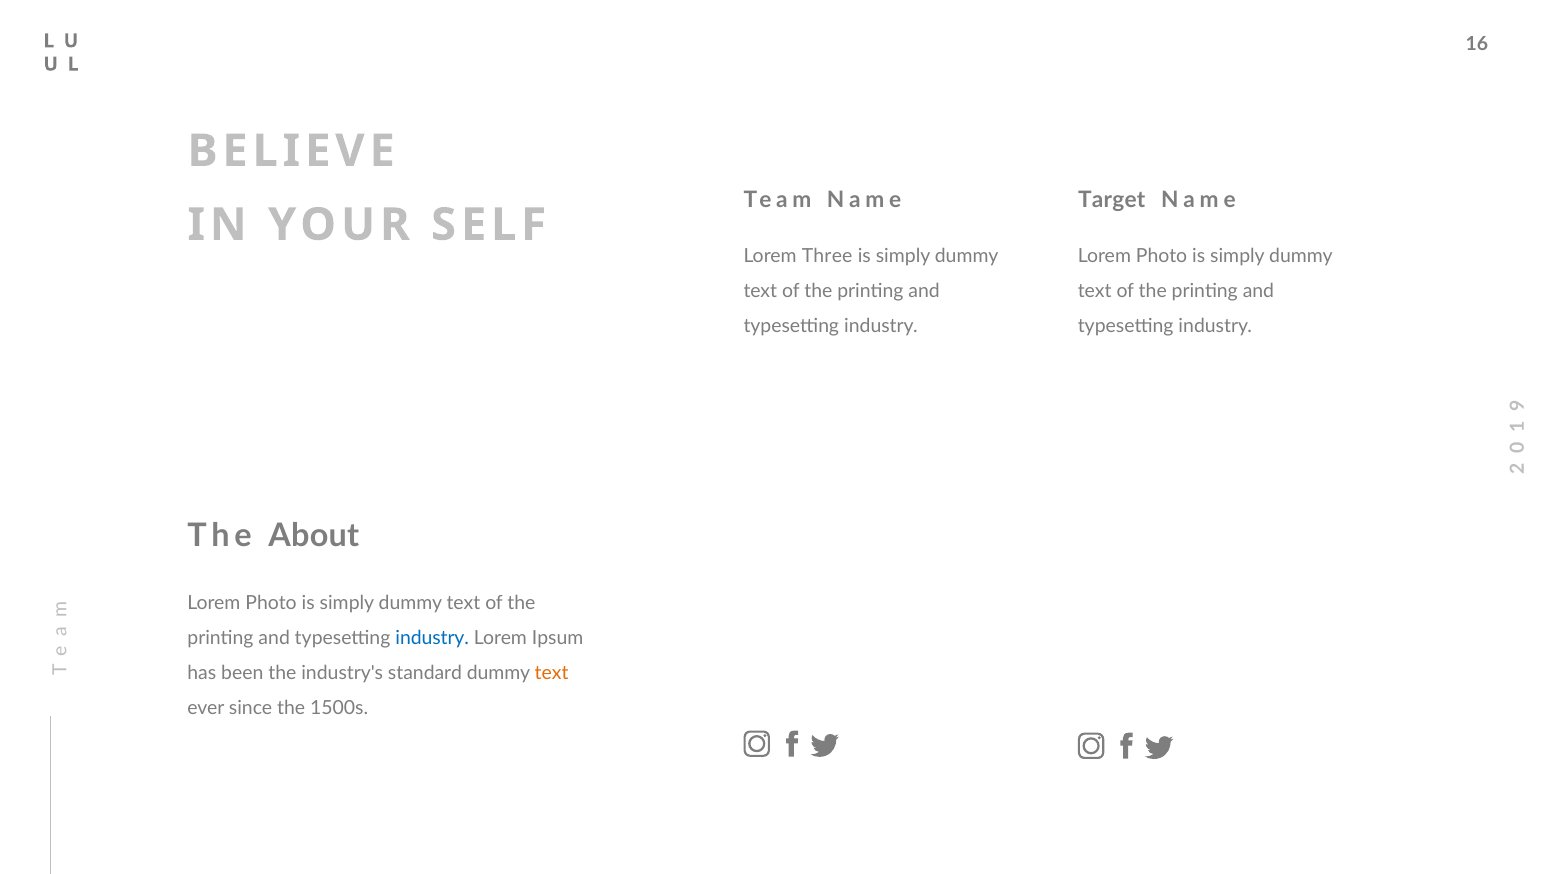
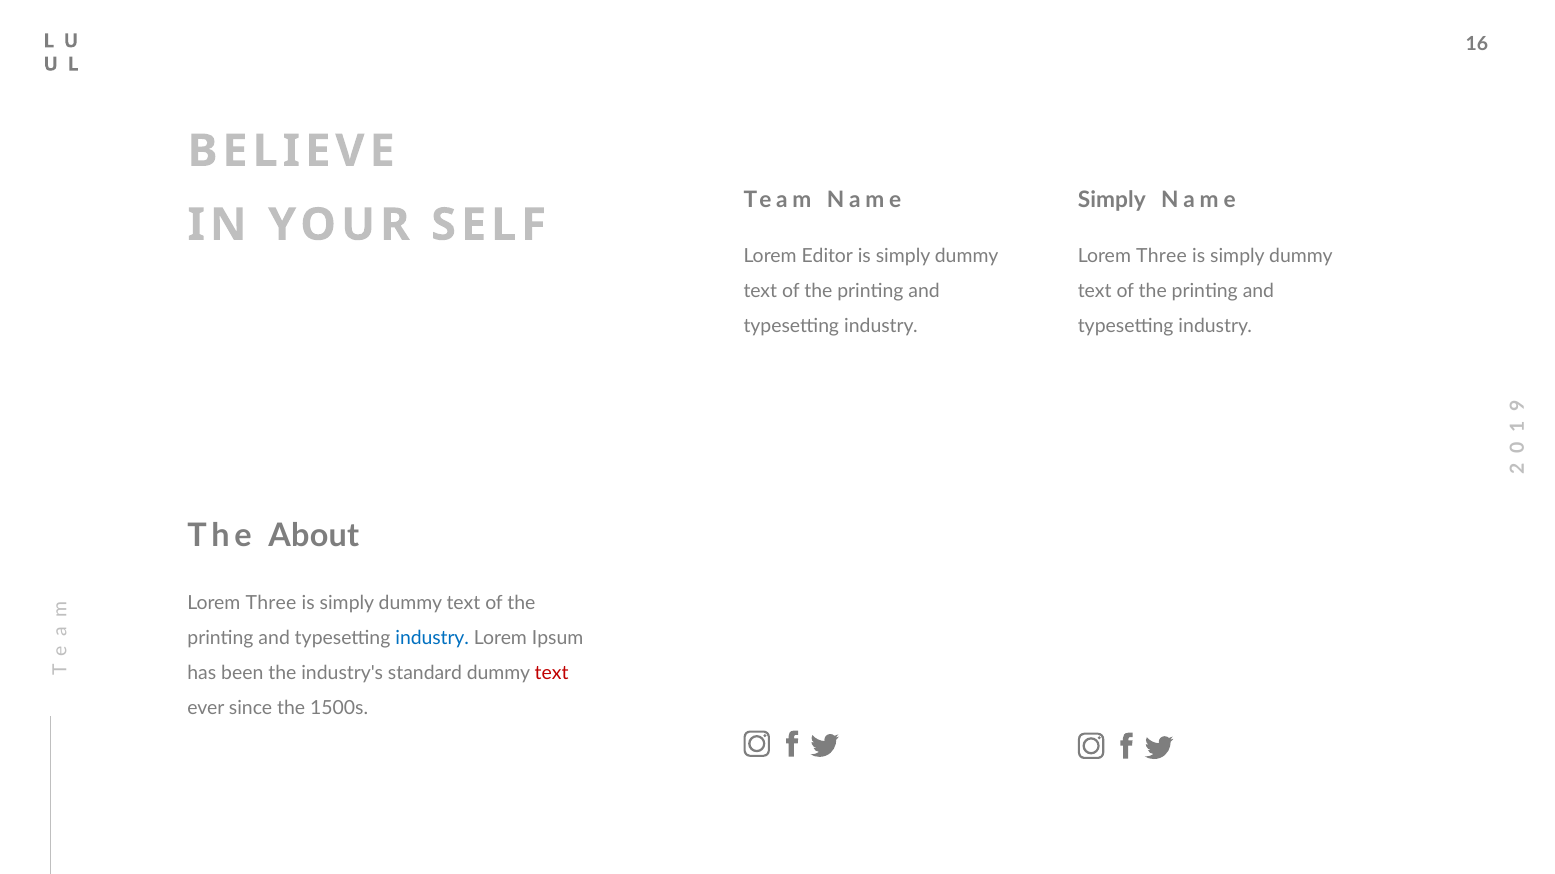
Target at (1112, 201): Target -> Simply
Three: Three -> Editor
Photo at (1162, 257): Photo -> Three
Photo at (271, 603): Photo -> Three
text at (552, 673) colour: orange -> red
